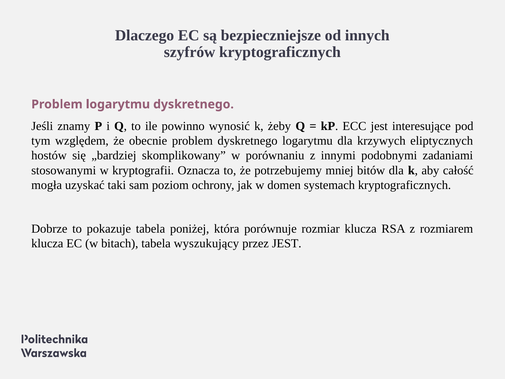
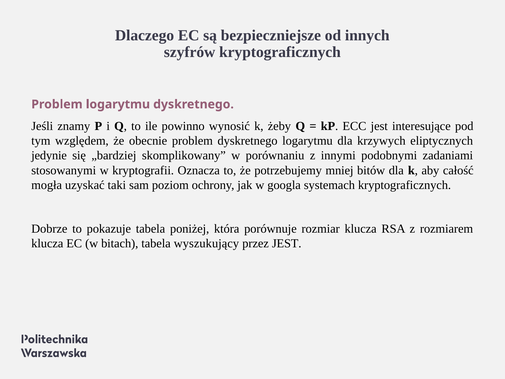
hostów: hostów -> jedynie
domen: domen -> googla
